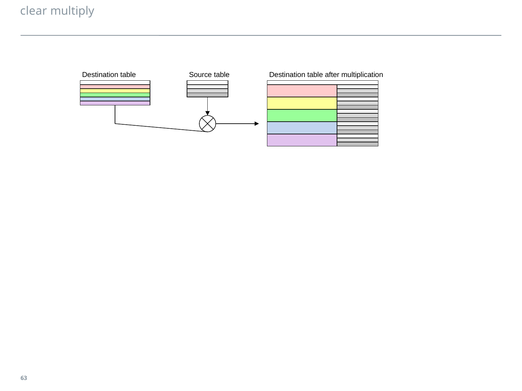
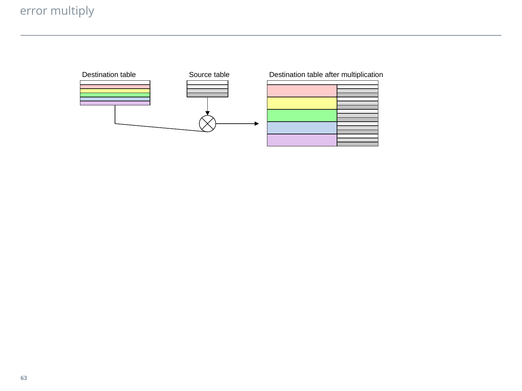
clear: clear -> error
